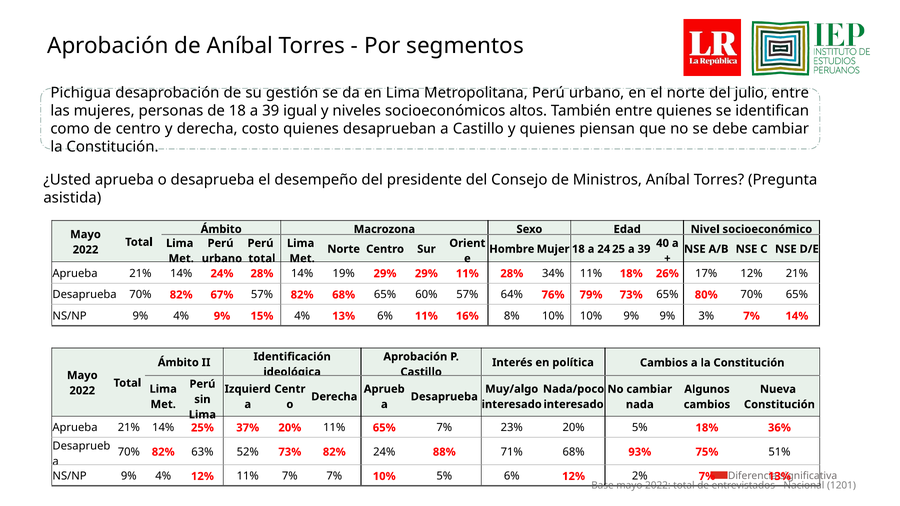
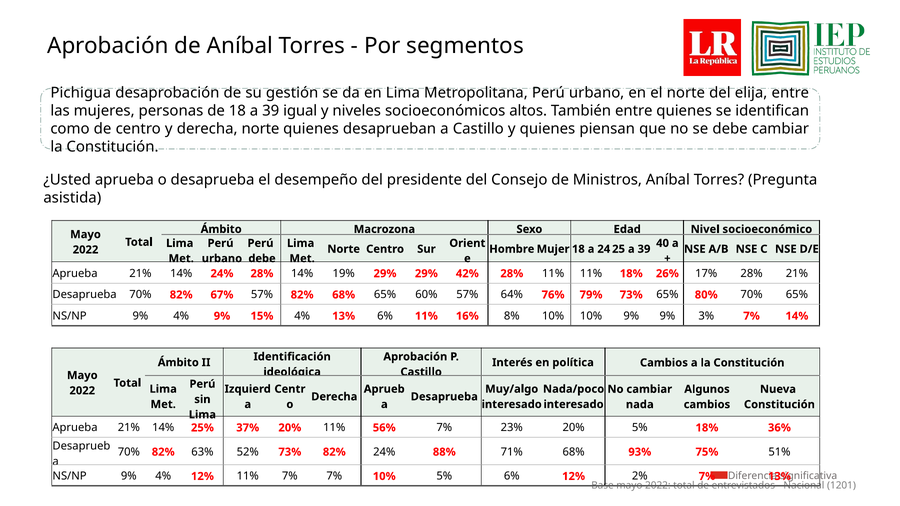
julio: julio -> elija
derecha costo: costo -> norte
total at (262, 259): total -> debe
29% 11%: 11% -> 42%
28% 34%: 34% -> 11%
17% 12%: 12% -> 28%
11% 65%: 65% -> 56%
